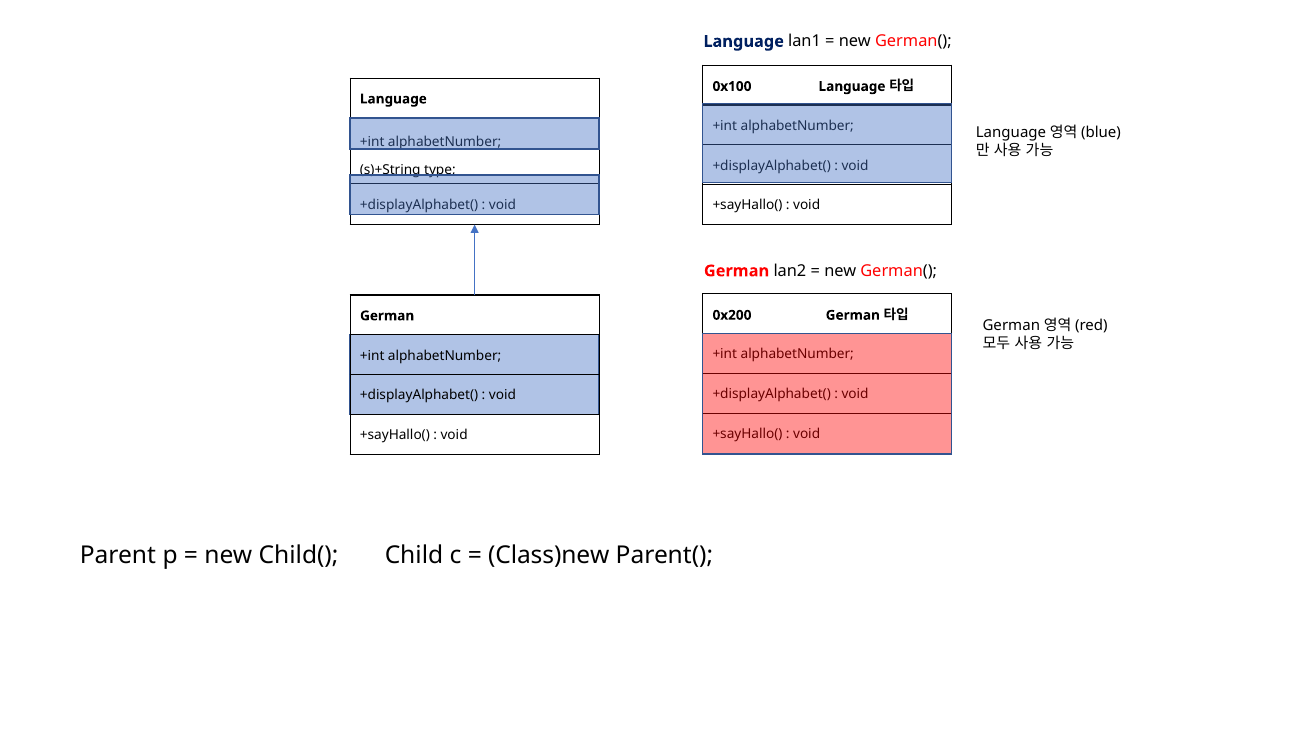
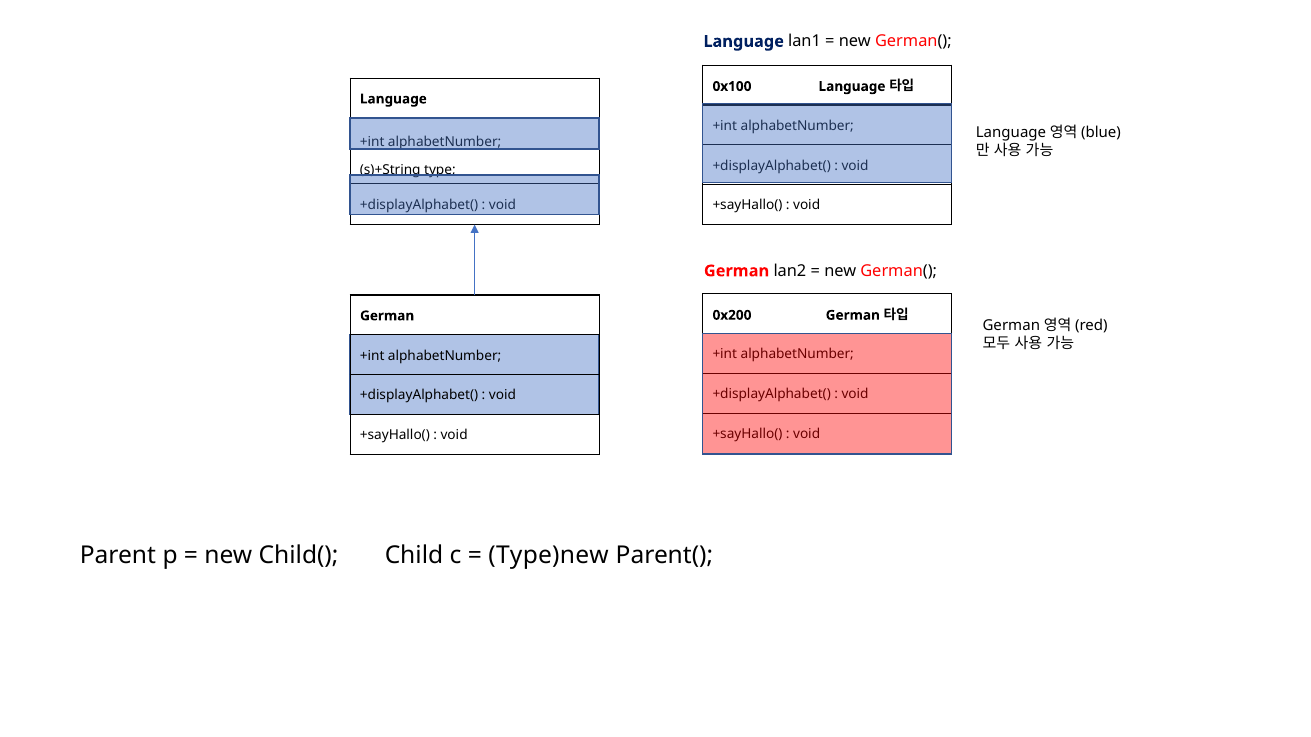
Class)new: Class)new -> Type)new
